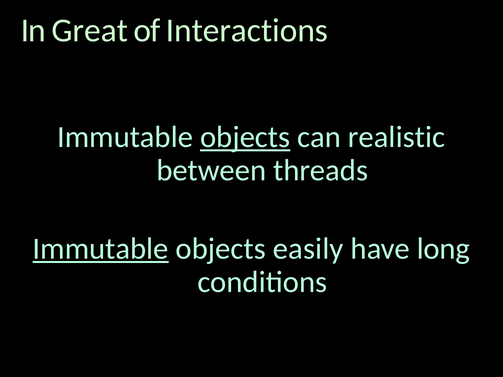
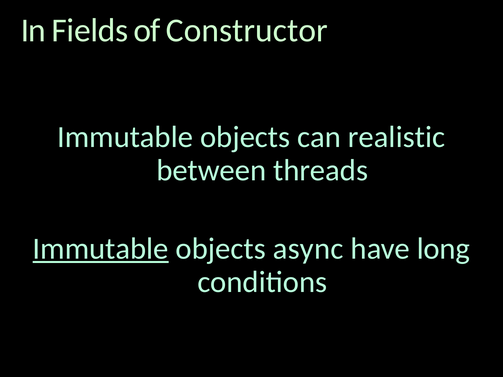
Great: Great -> Fields
Interactions: Interactions -> Constructor
objects at (245, 137) underline: present -> none
easily: easily -> async
